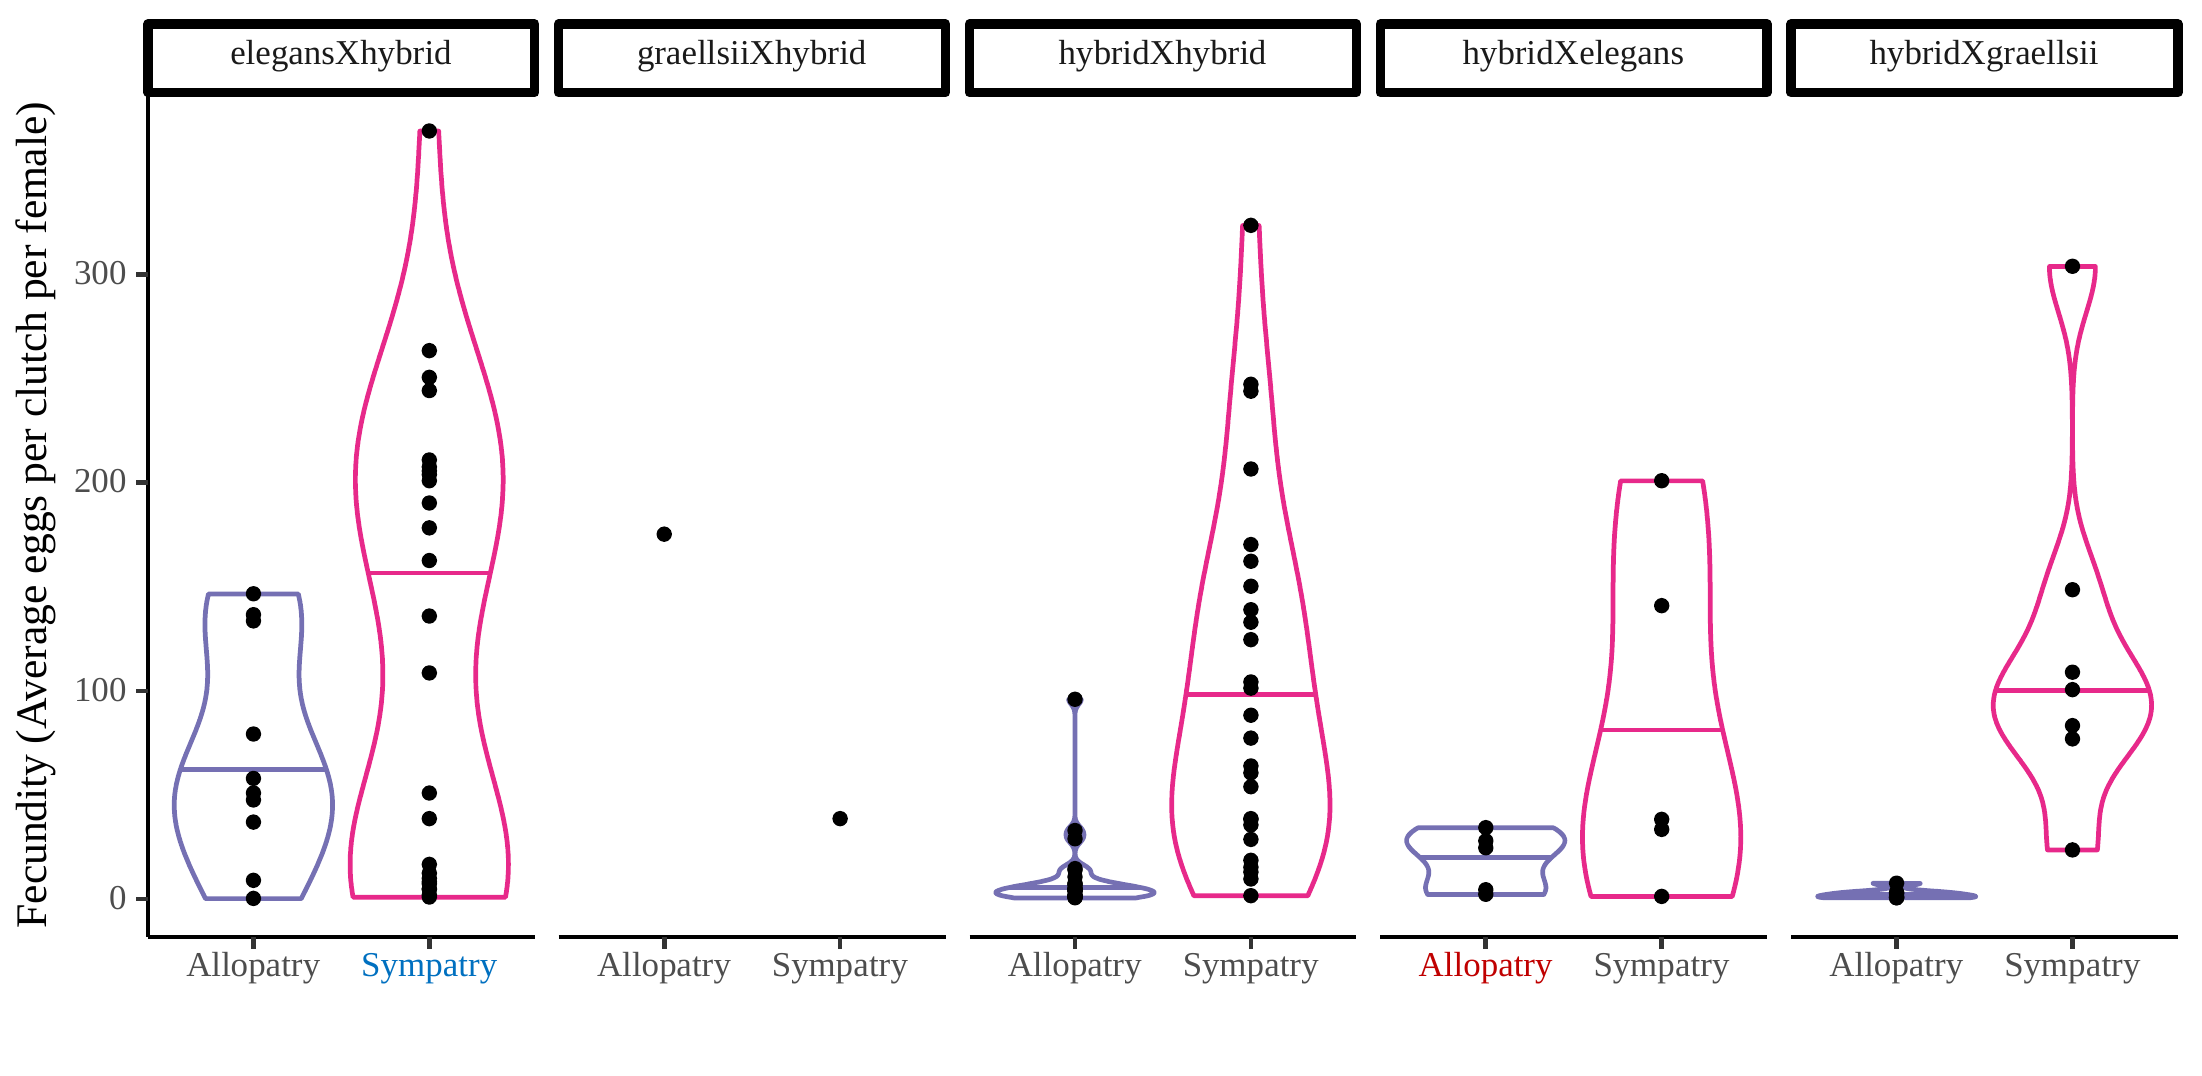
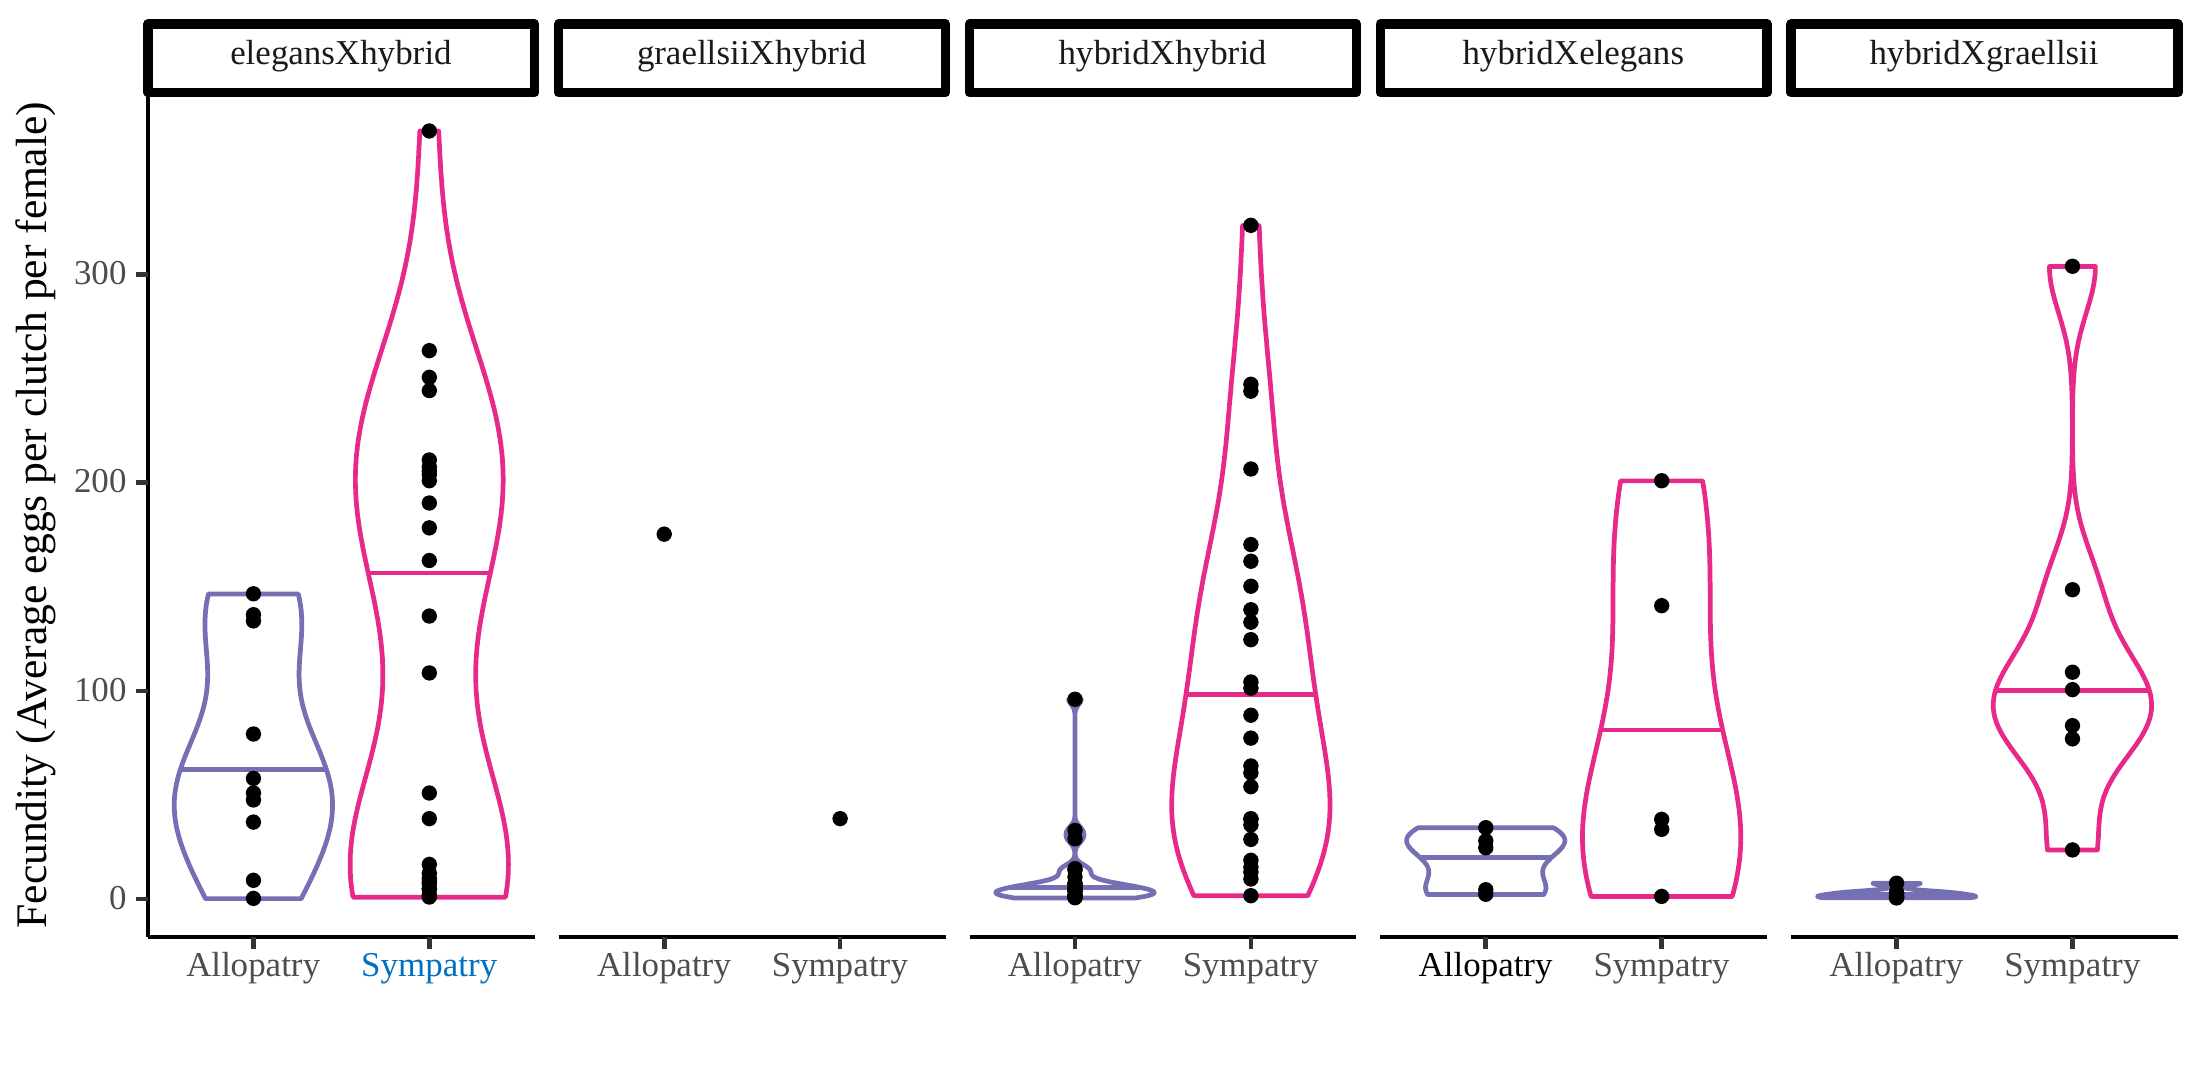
Allopatry at (1486, 965) colour: red -> black
